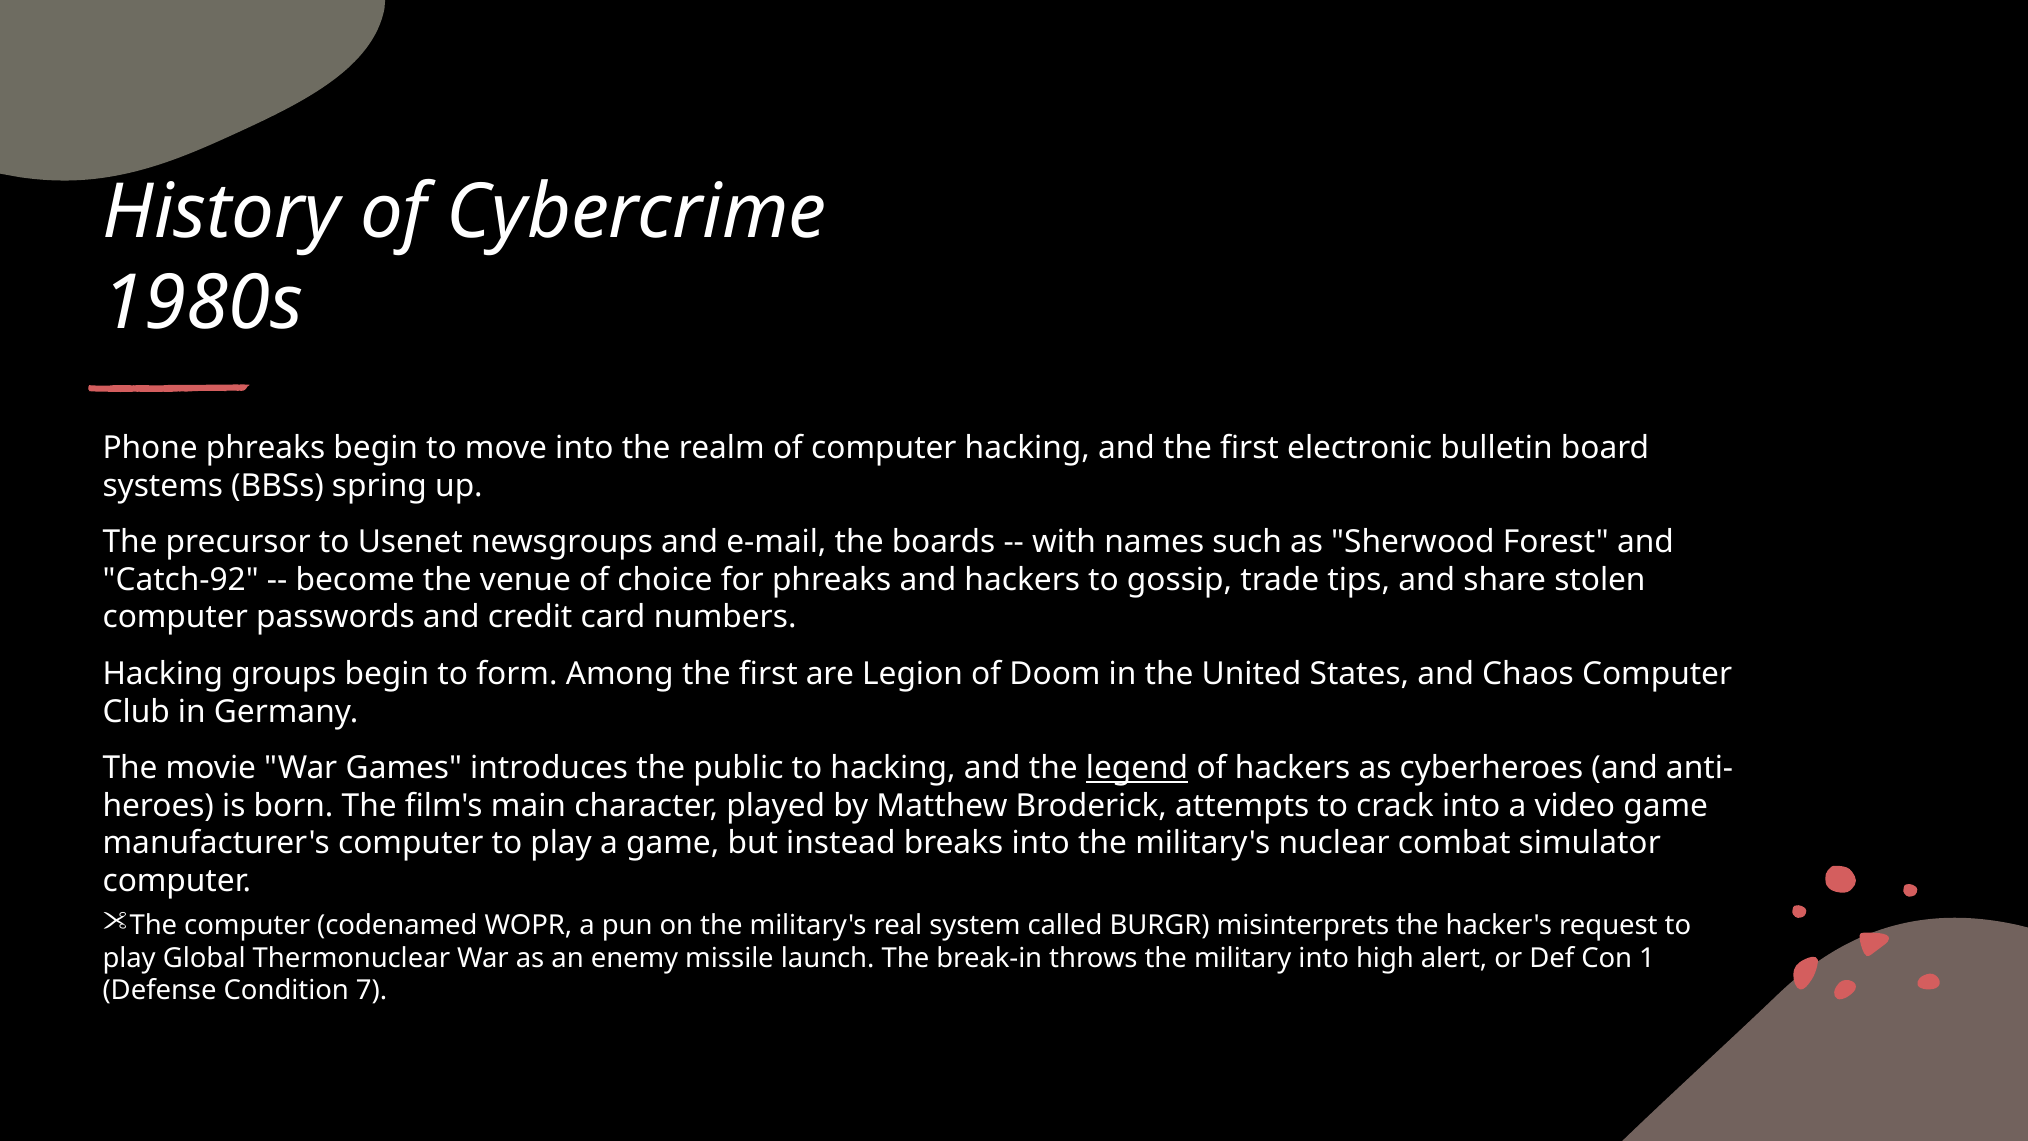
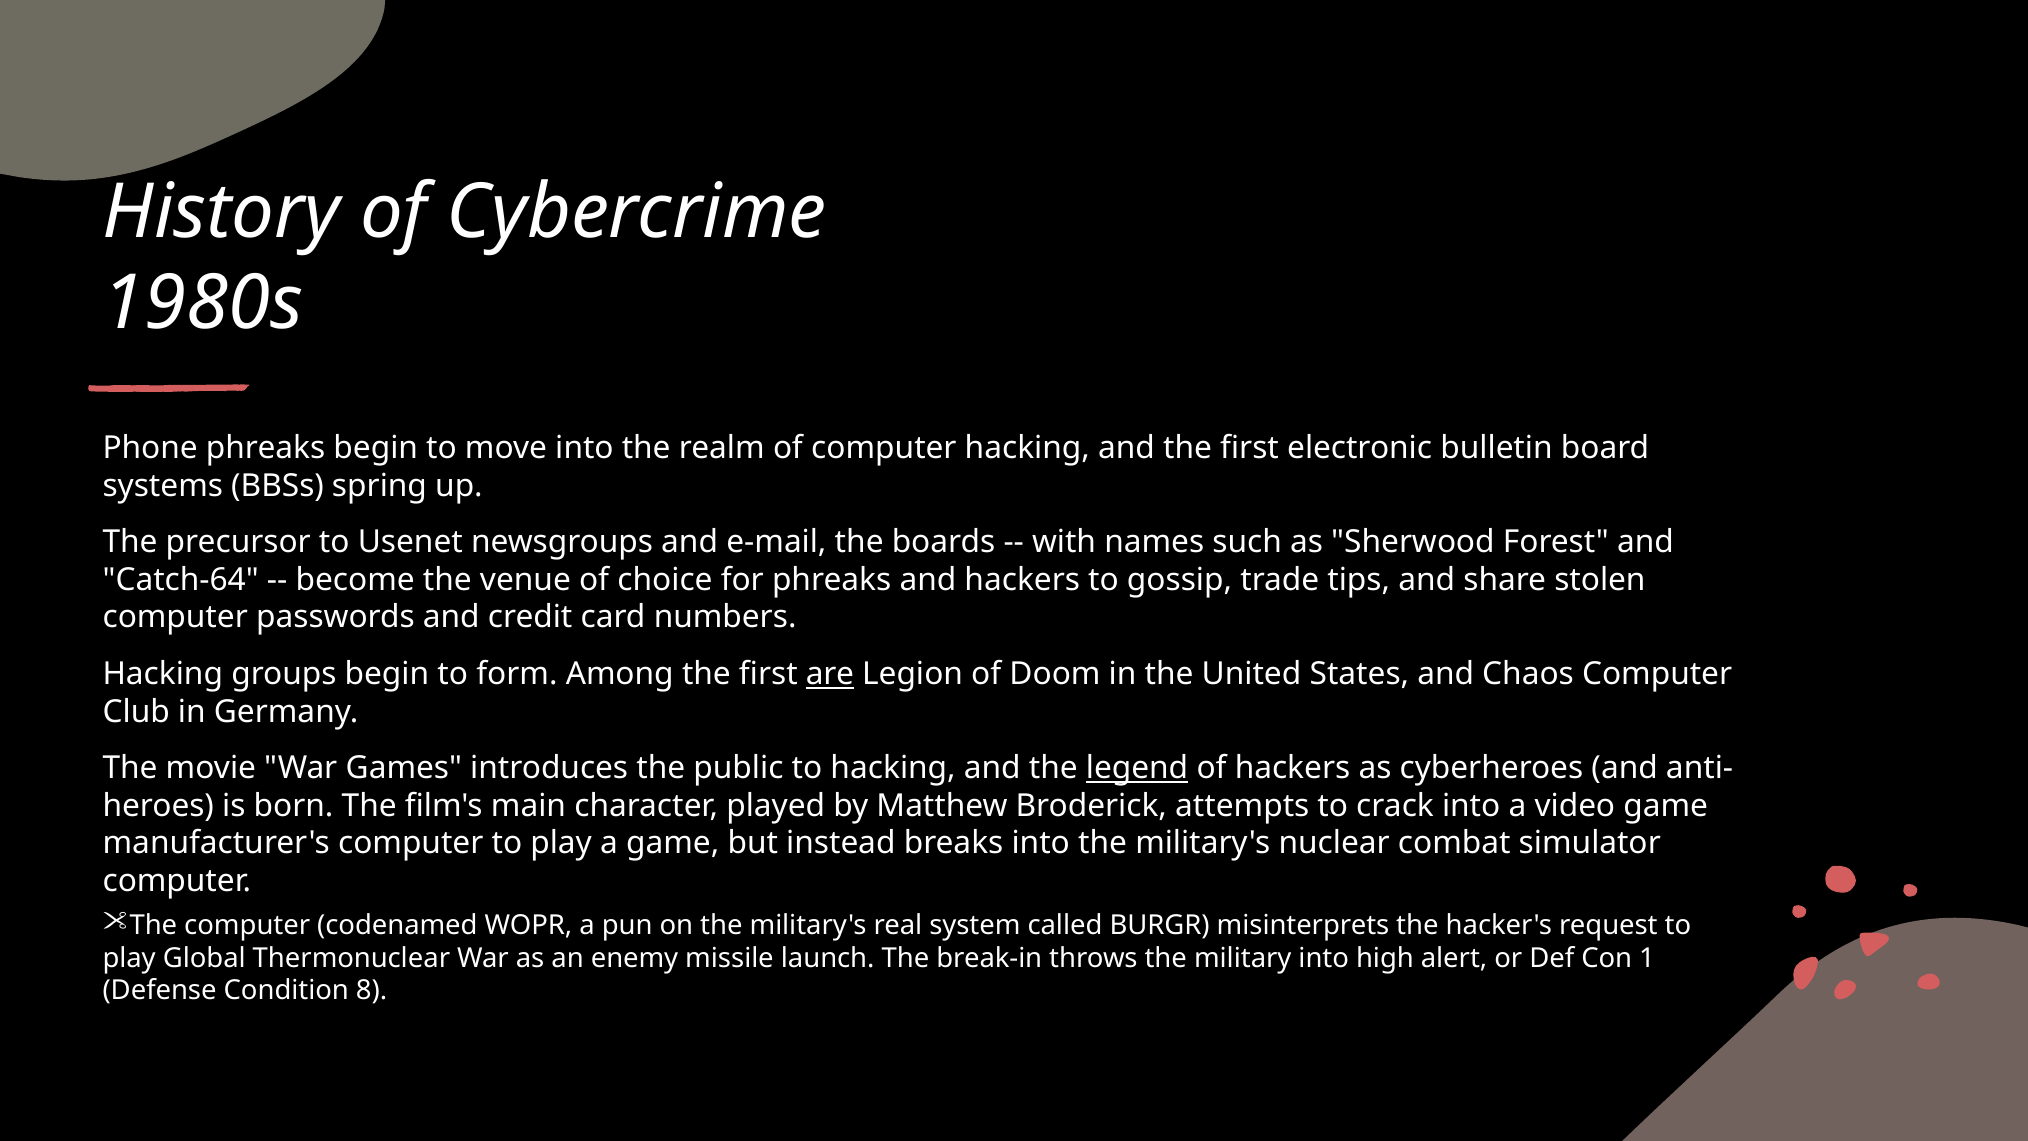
Catch-92: Catch-92 -> Catch-64
are underline: none -> present
7: 7 -> 8
